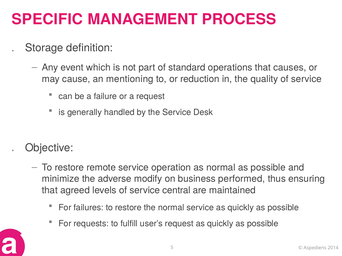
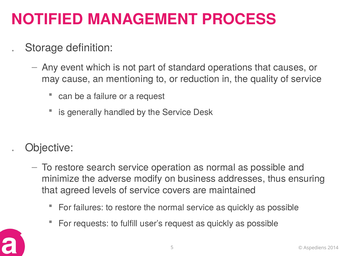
SPECIFIC: SPECIFIC -> NOTIFIED
remote: remote -> search
performed: performed -> addresses
central: central -> covers
